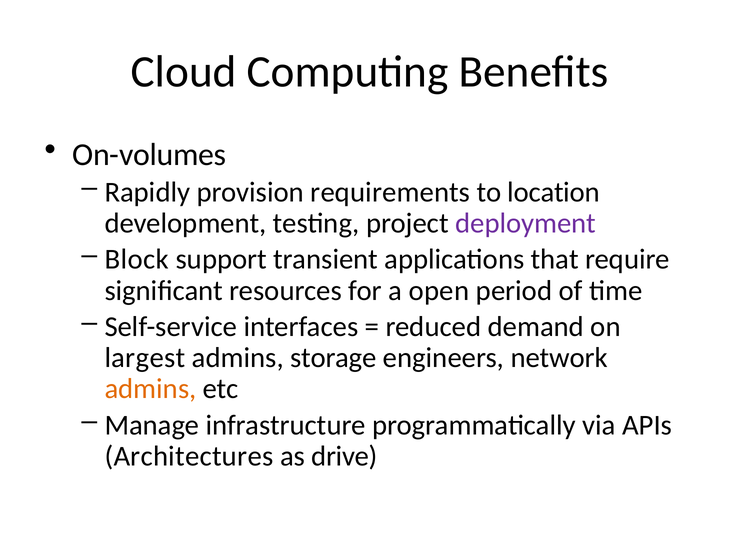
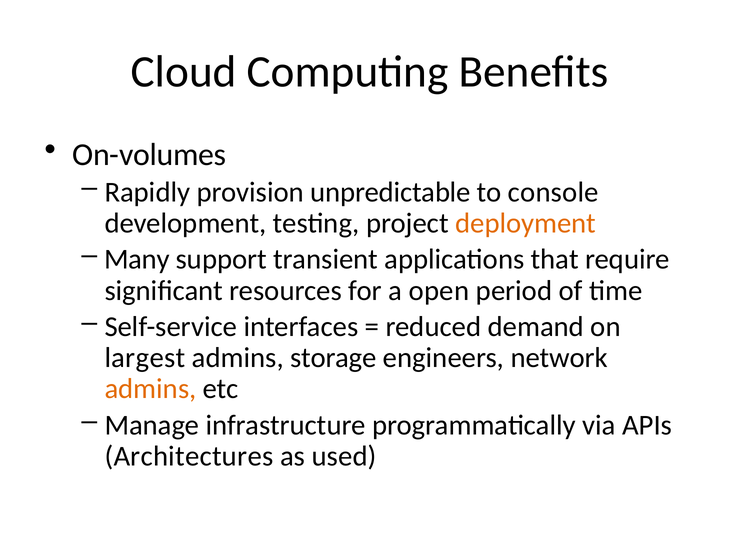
requirements: requirements -> unpredictable
location: location -> console
deployment colour: purple -> orange
Block: Block -> Many
drive: drive -> used
